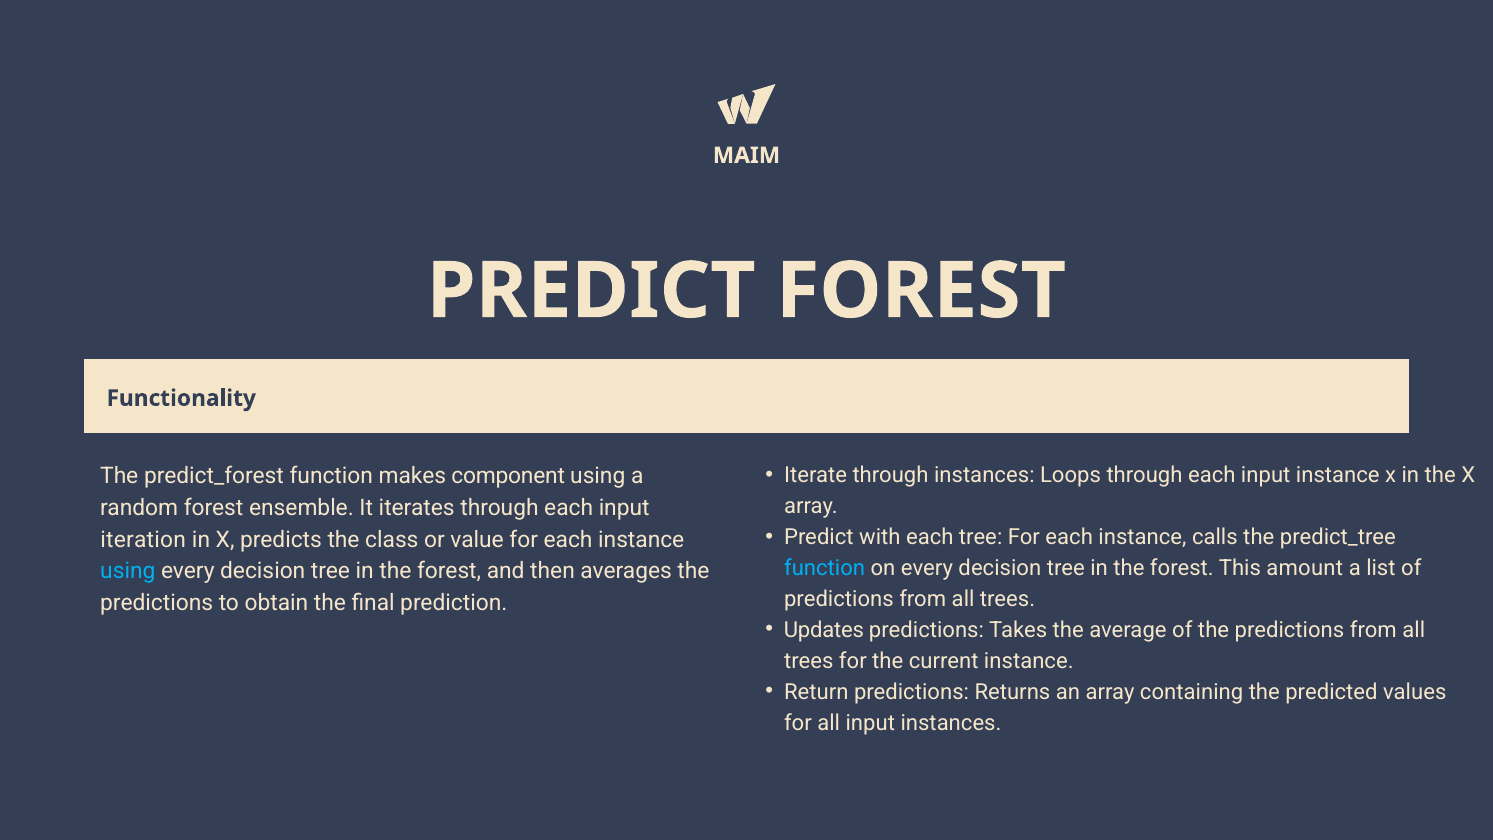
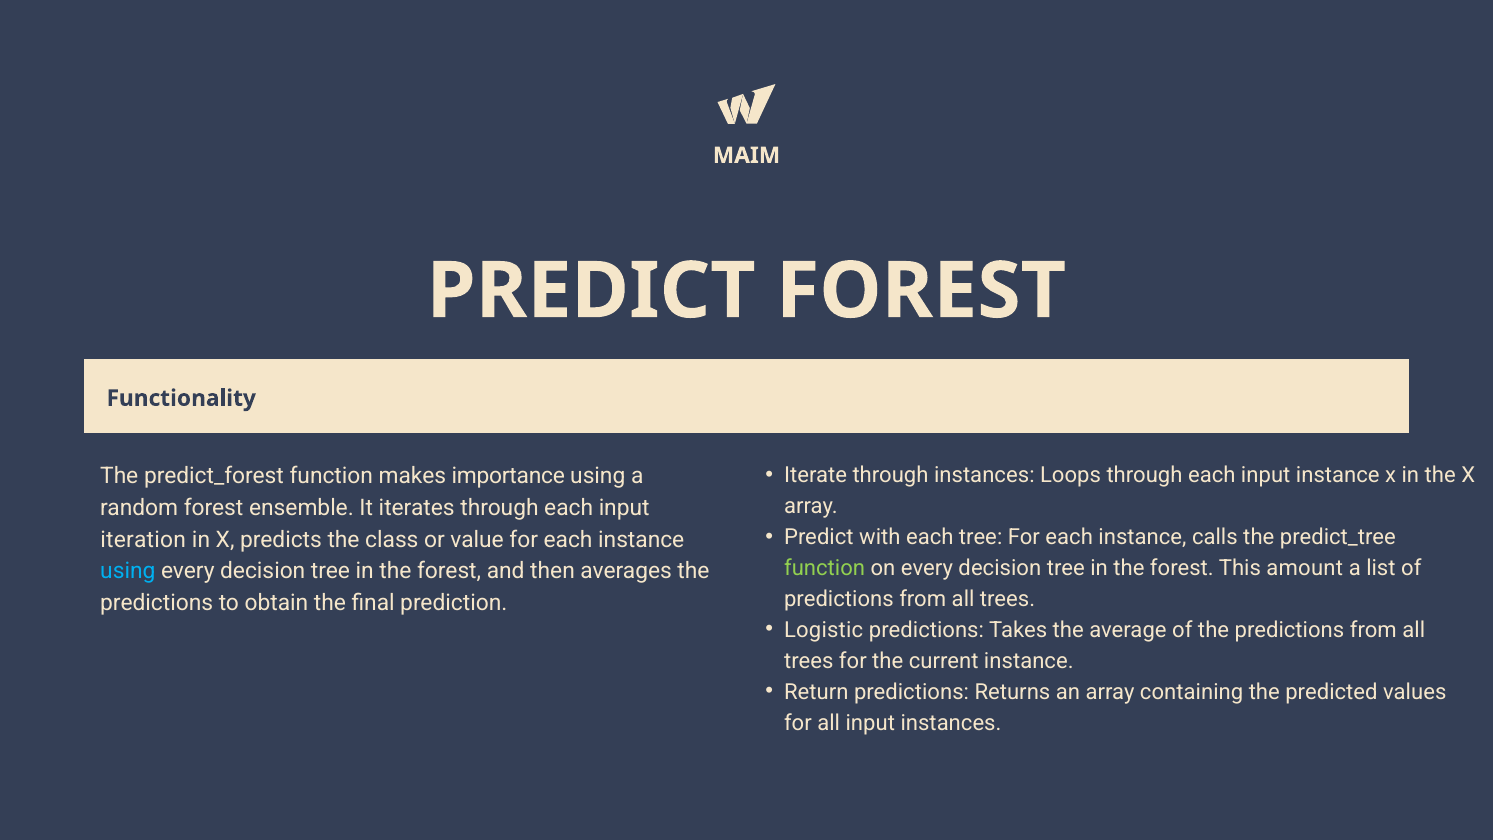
component: component -> importance
function at (825, 568) colour: light blue -> light green
Updates: Updates -> Logistic
